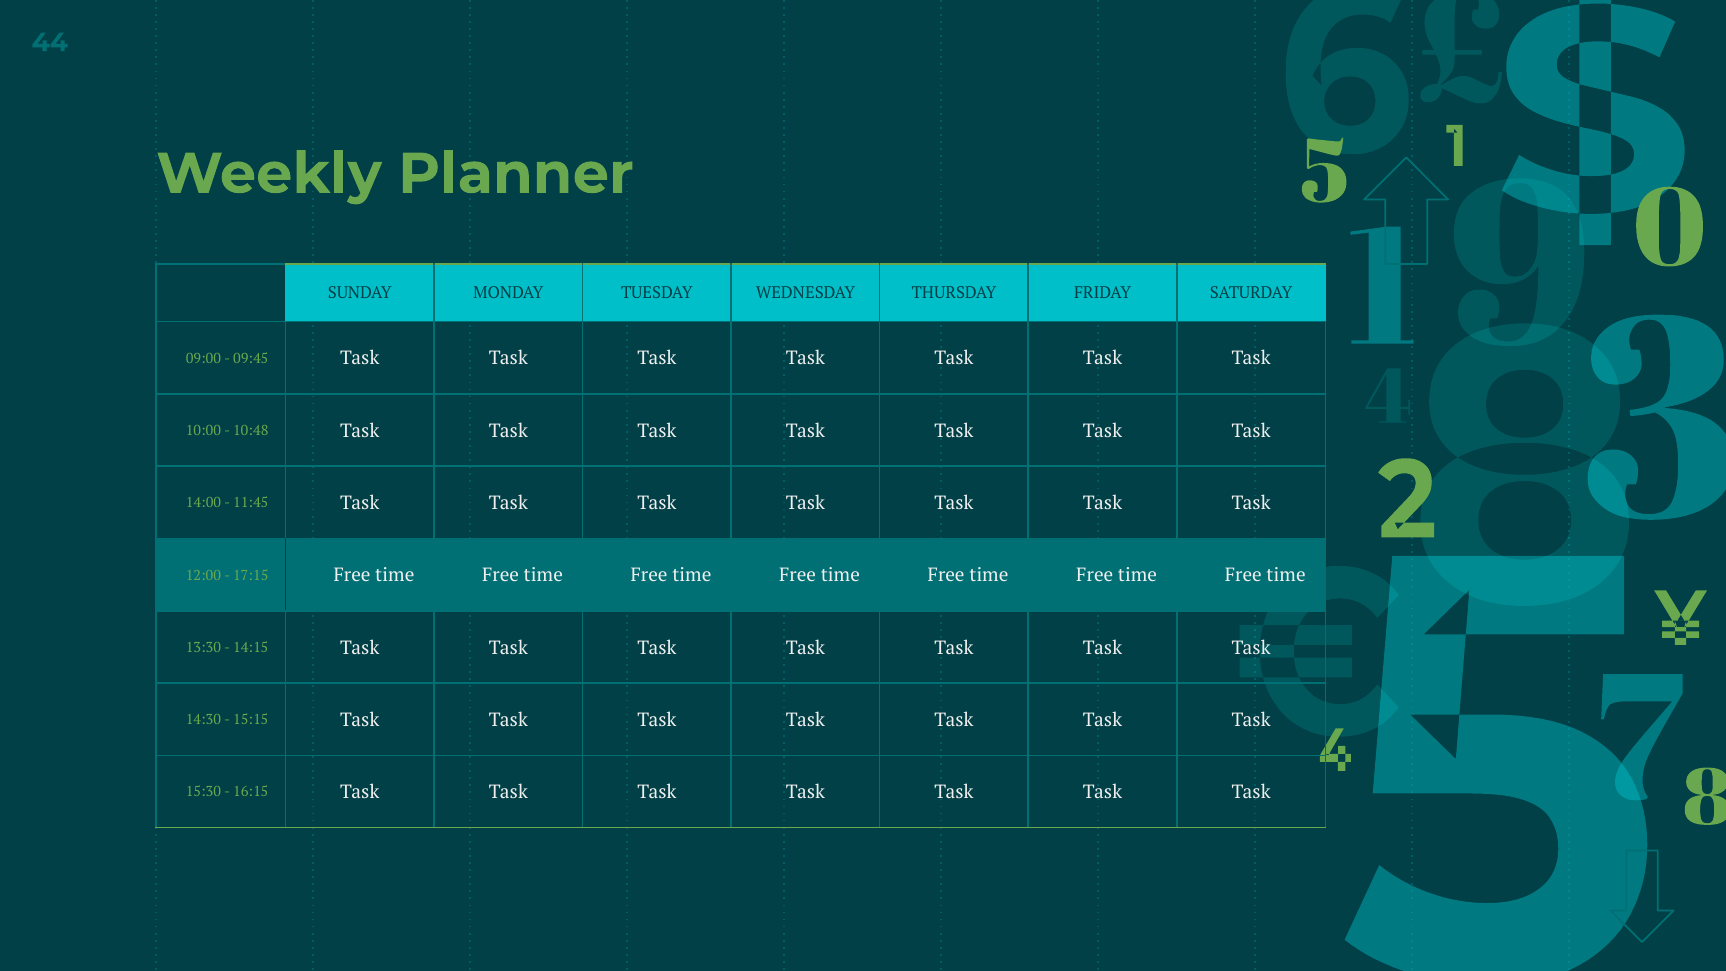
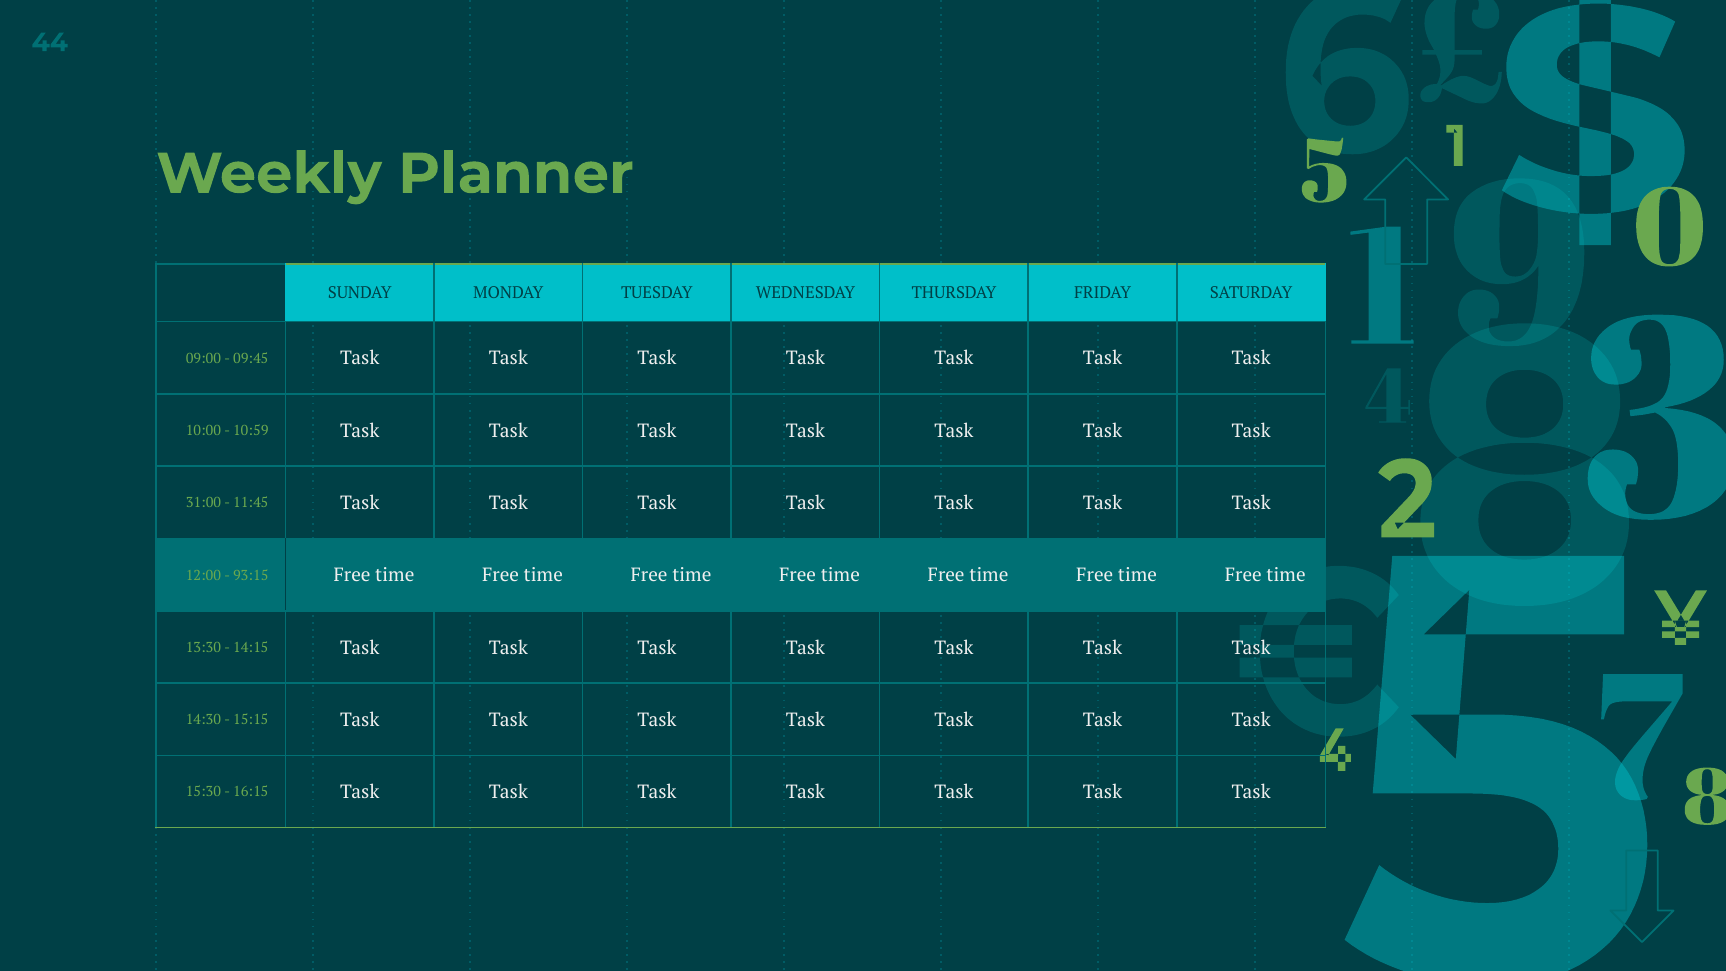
10:48: 10:48 -> 10:59
14:00: 14:00 -> 31:00
17:15: 17:15 -> 93:15
